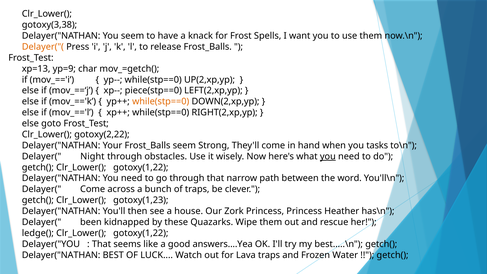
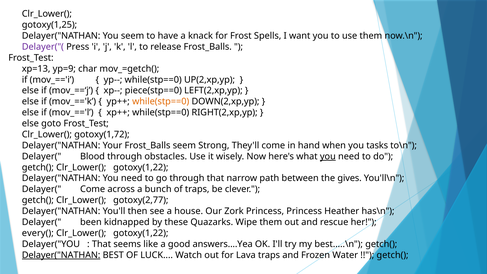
gotoxy(3,38: gotoxy(3,38 -> gotoxy(1,25
Delayer("( colour: orange -> purple
gotoxy(2,22: gotoxy(2,22 -> gotoxy(1,72
Night: Night -> Blood
word: word -> gives
gotoxy(1,23: gotoxy(1,23 -> gotoxy(2,77
ledge(: ledge( -> every(
Delayer("NATHAN at (61, 255) underline: none -> present
